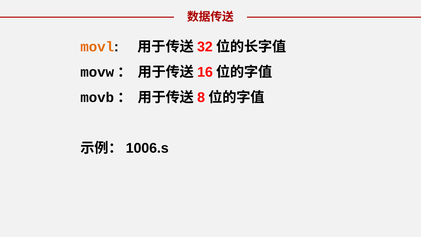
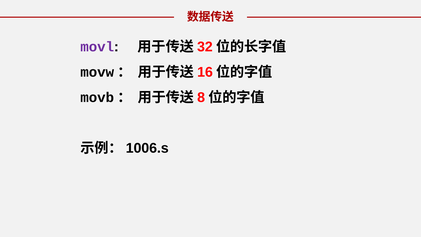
movl colour: orange -> purple
